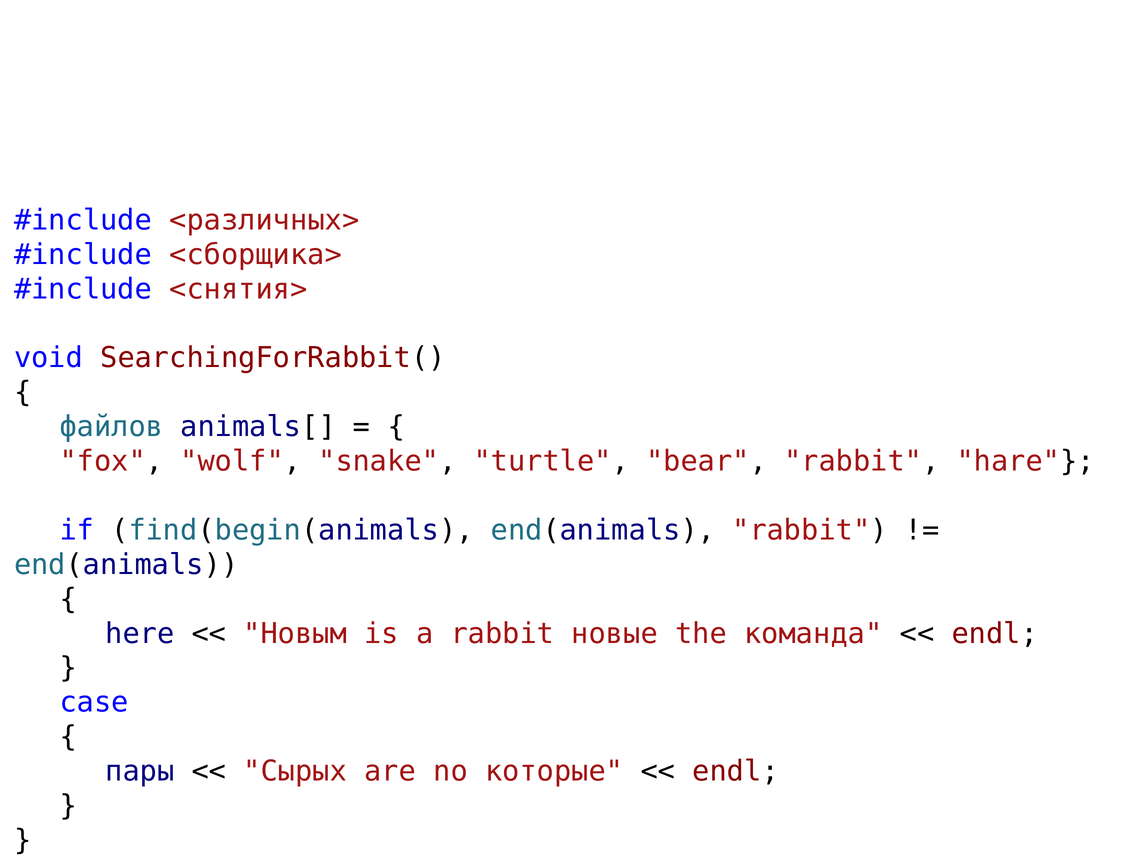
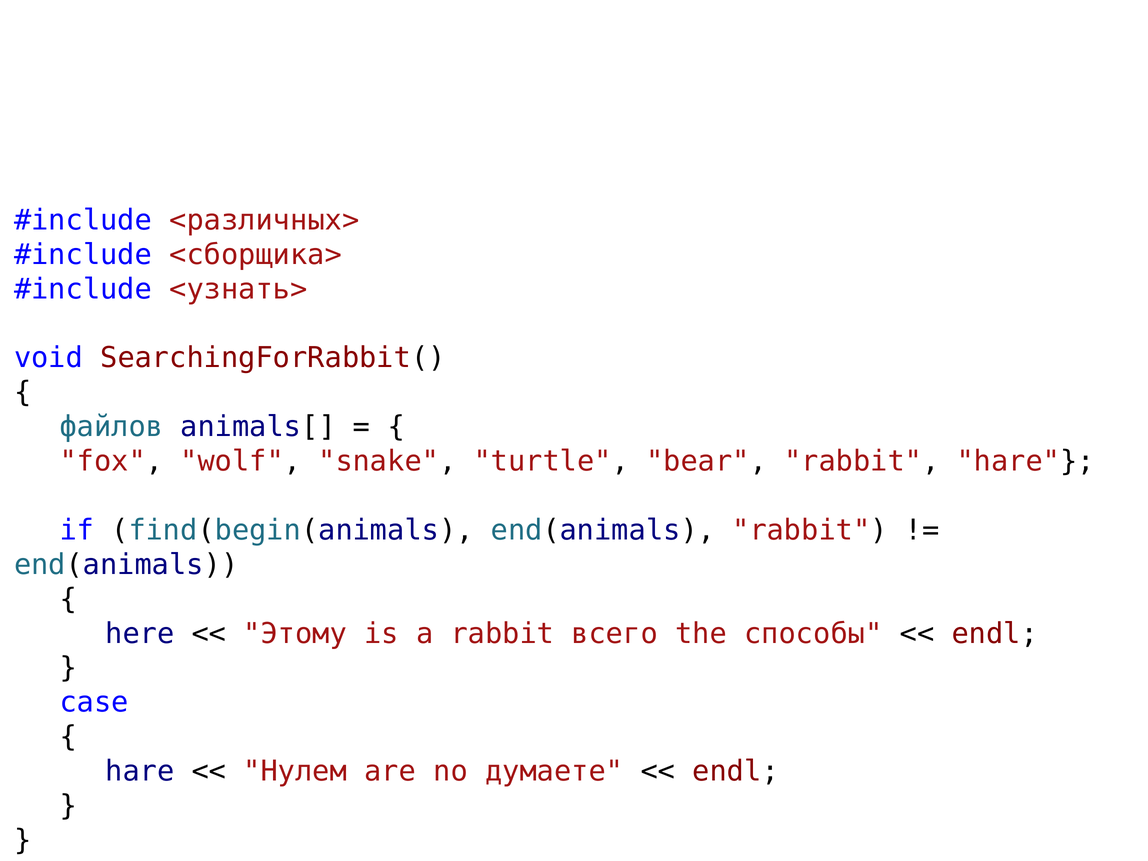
<снятия>: <снятия> -> <узнать>
Новым: Новым -> Этому
новые: новые -> всего
команда: команда -> способы
пары at (140, 771): пары -> hare
Сырых: Сырых -> Нулем
которые: которые -> думаете
